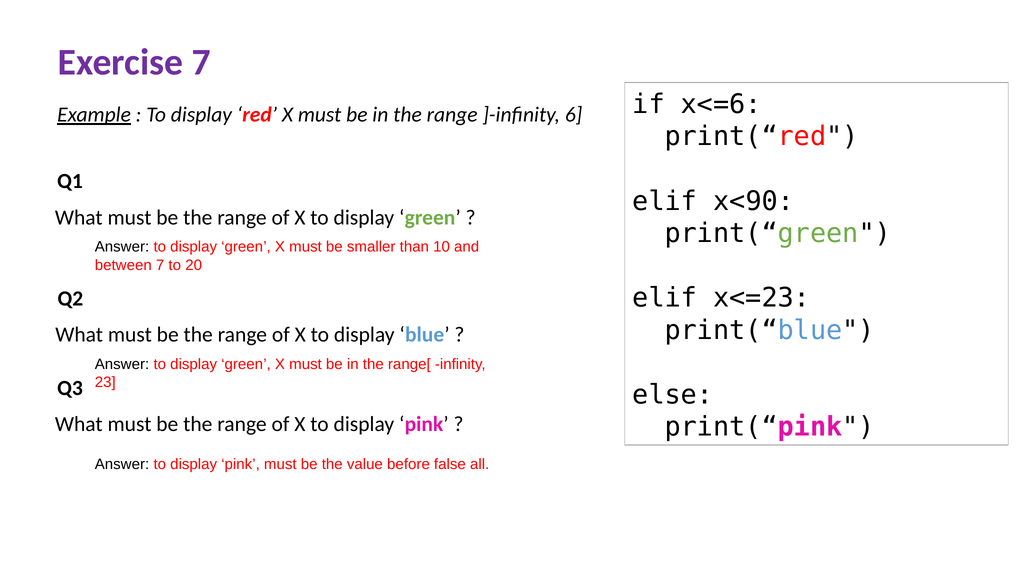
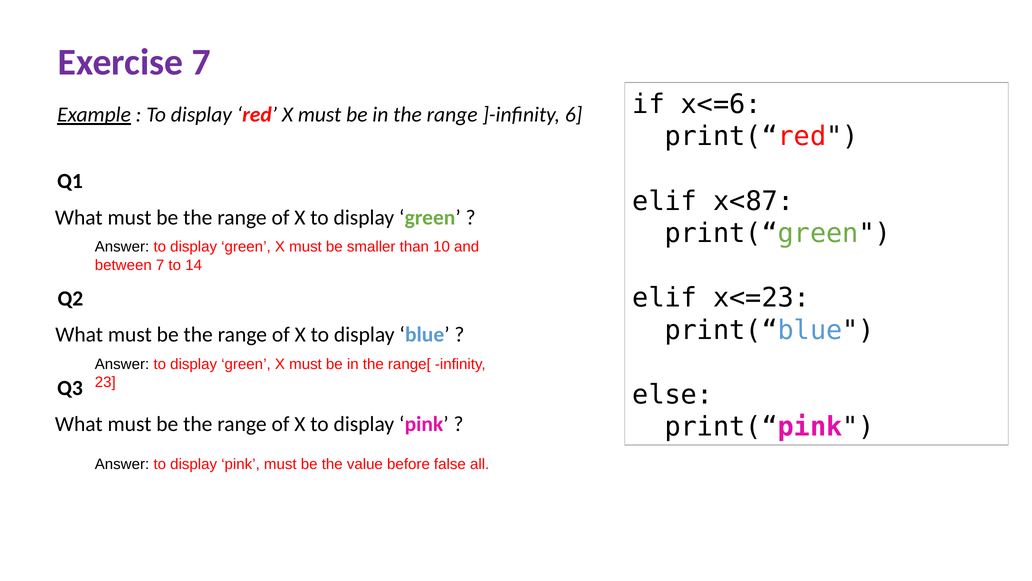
x<90: x<90 -> x<87
20: 20 -> 14
